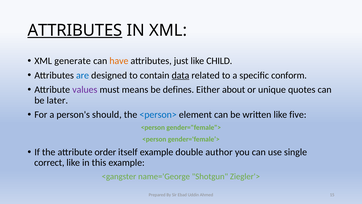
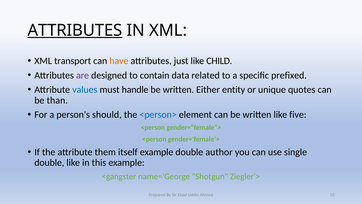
generate: generate -> transport
are colour: blue -> purple
data underline: present -> none
conform: conform -> prefixed
values colour: purple -> blue
means: means -> handle
defines at (178, 90): defines -> written
about: about -> entity
later: later -> than
order: order -> them
correct at (49, 162): correct -> double
